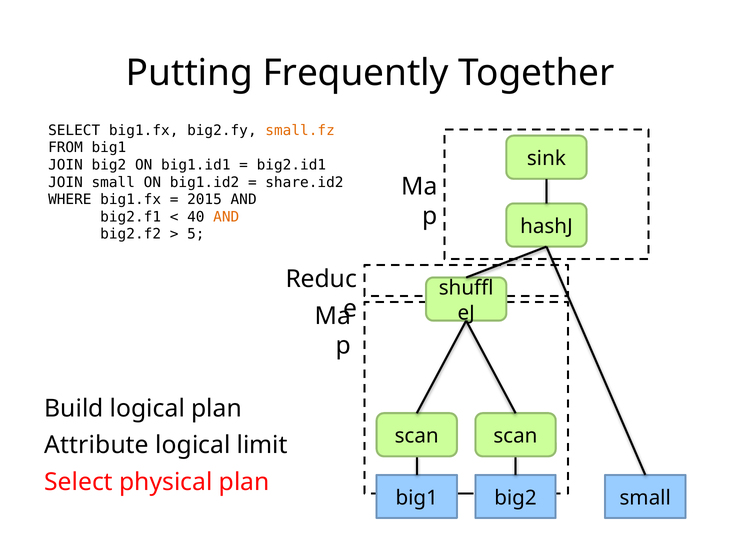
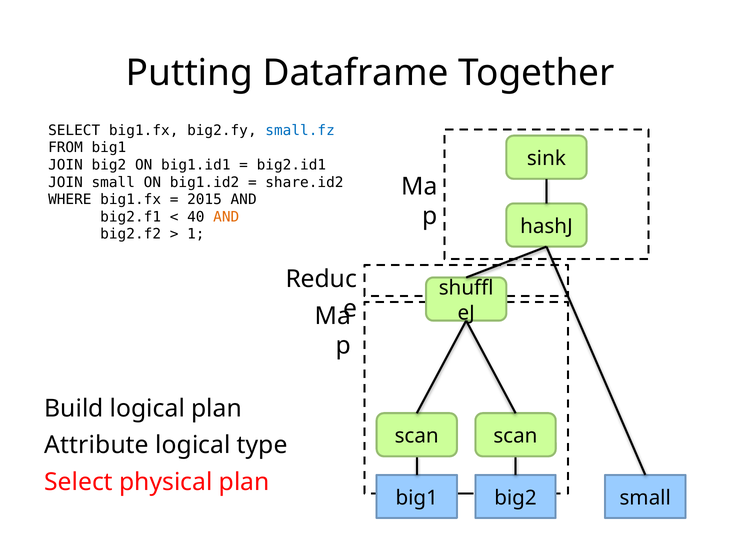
Frequently: Frequently -> Dataframe
small.fz colour: orange -> blue
5: 5 -> 1
limit: limit -> type
